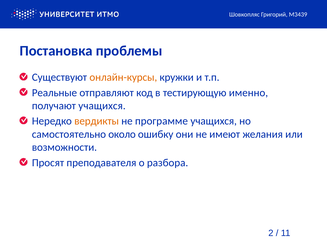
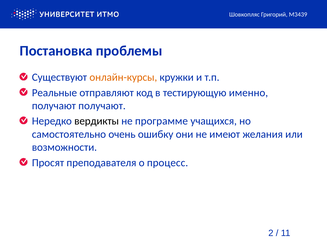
получают учащихся: учащихся -> получают
вердикты colour: orange -> black
около: около -> очень
разбора: разбора -> процесс
